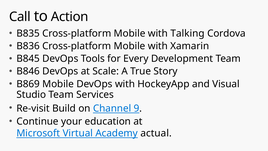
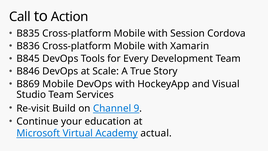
Talking: Talking -> Session
